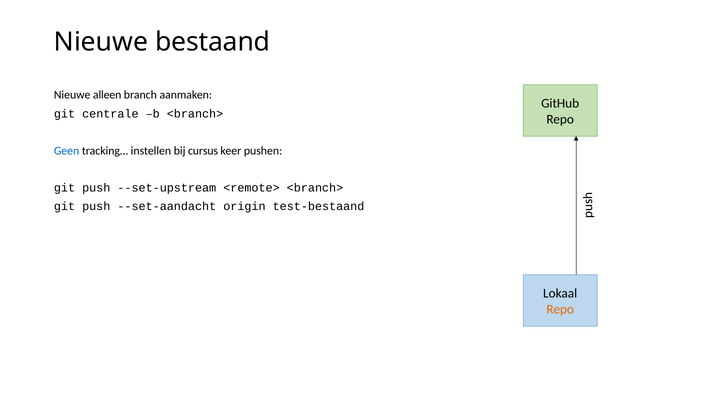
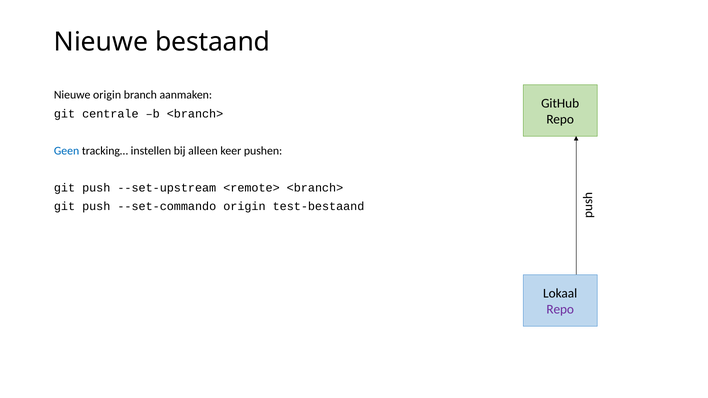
Nieuwe alleen: alleen -> origin
cursus: cursus -> alleen
--set-aandacht: --set-aandacht -> --set-commando
Repo at (560, 309) colour: orange -> purple
